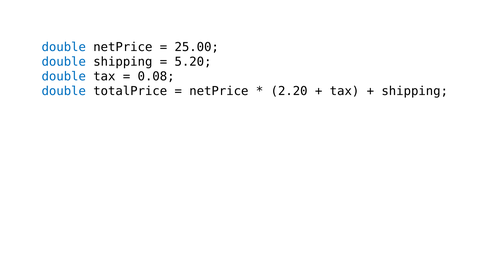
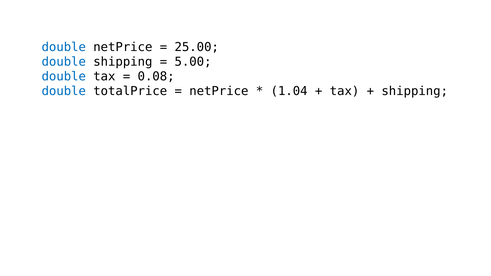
5.20: 5.20 -> 5.00
2.20: 2.20 -> 1.04
